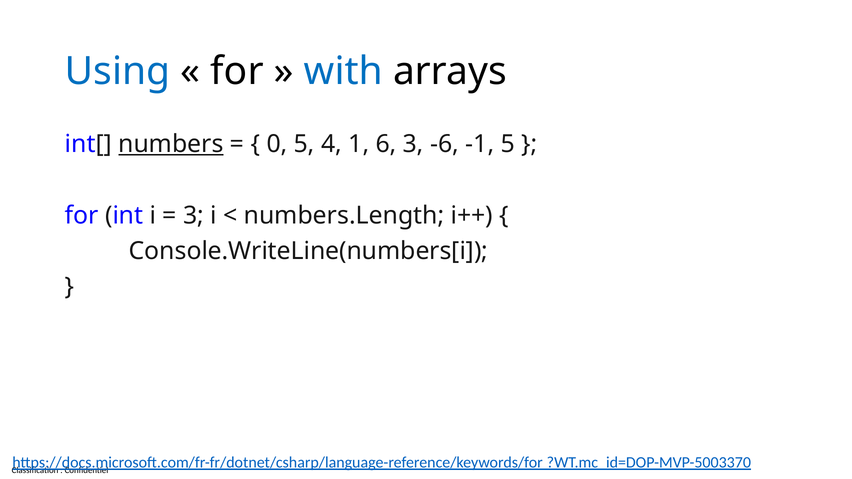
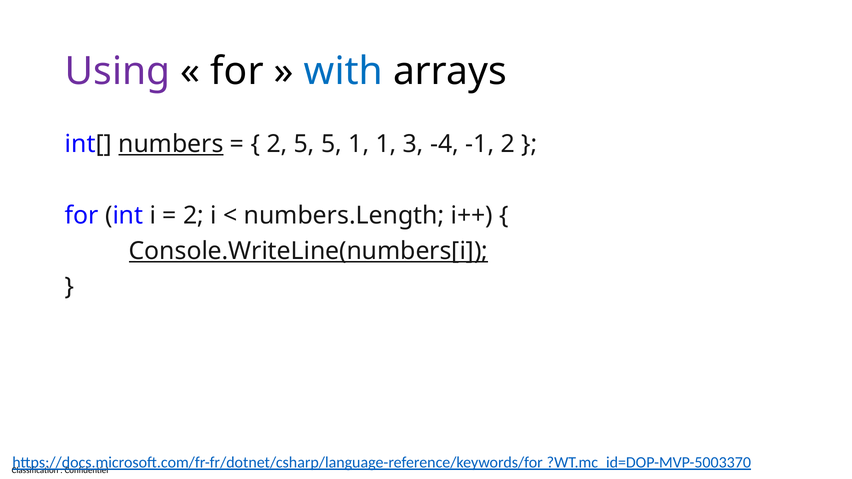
Using colour: blue -> purple
0 at (277, 144): 0 -> 2
5 4: 4 -> 5
1 6: 6 -> 1
-6: -6 -> -4
-1 5: 5 -> 2
3 at (194, 215): 3 -> 2
Console.WriteLine(numbers[i underline: none -> present
